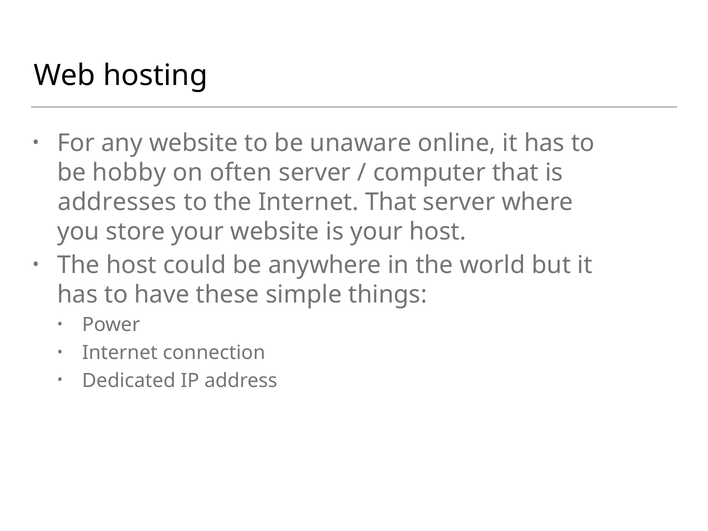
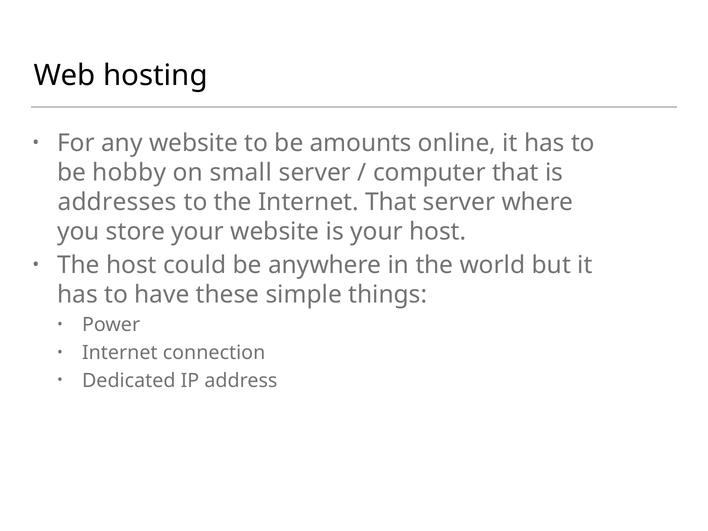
unaware: unaware -> amounts
often: often -> small
